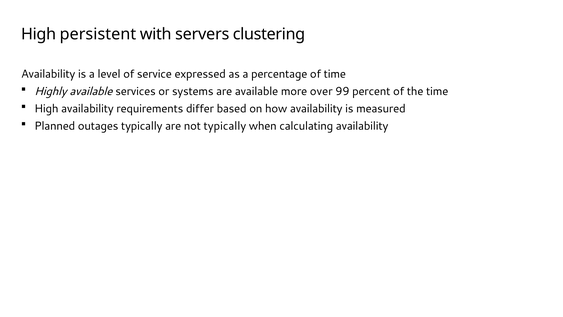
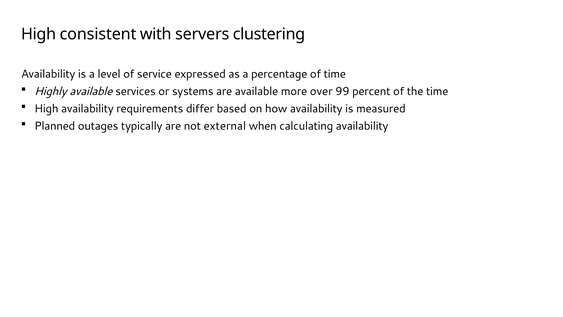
persistent: persistent -> consistent
not typically: typically -> external
